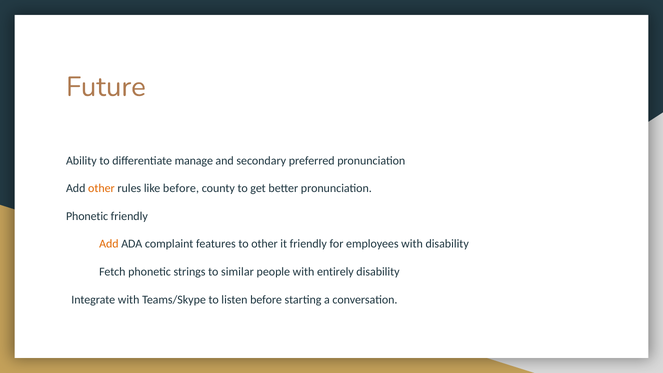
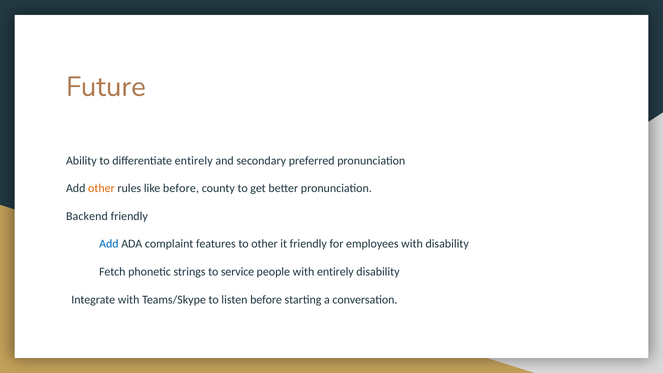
differentiate manage: manage -> entirely
Phonetic at (87, 216): Phonetic -> Backend
Add at (109, 244) colour: orange -> blue
similar: similar -> service
